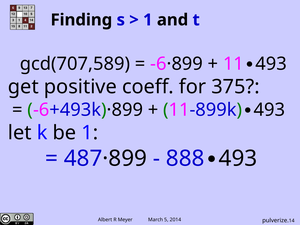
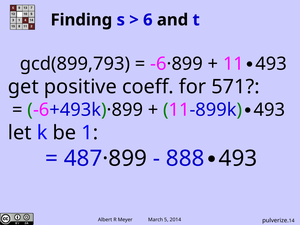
1 at (148, 20): 1 -> 6
gcd(707,589: gcd(707,589 -> gcd(899,793
375: 375 -> 571
